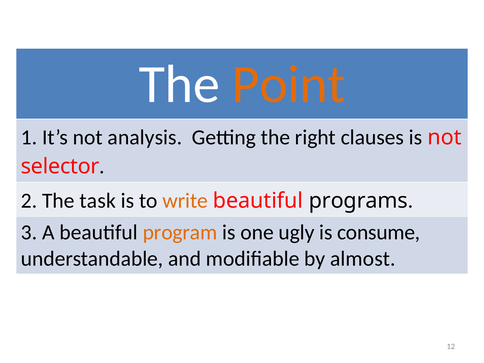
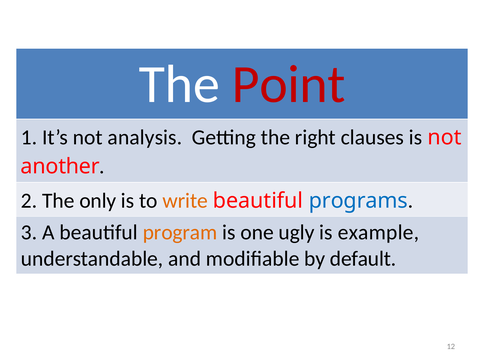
Point colour: orange -> red
selector: selector -> another
task: task -> only
programs colour: black -> blue
consume: consume -> example
almost: almost -> default
